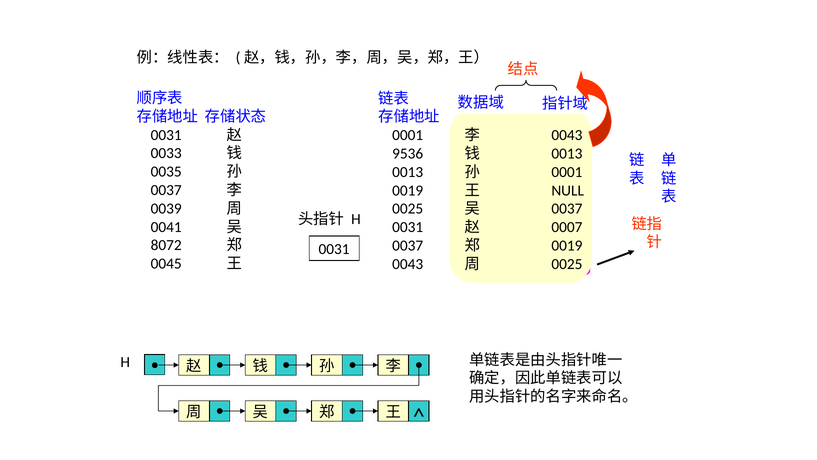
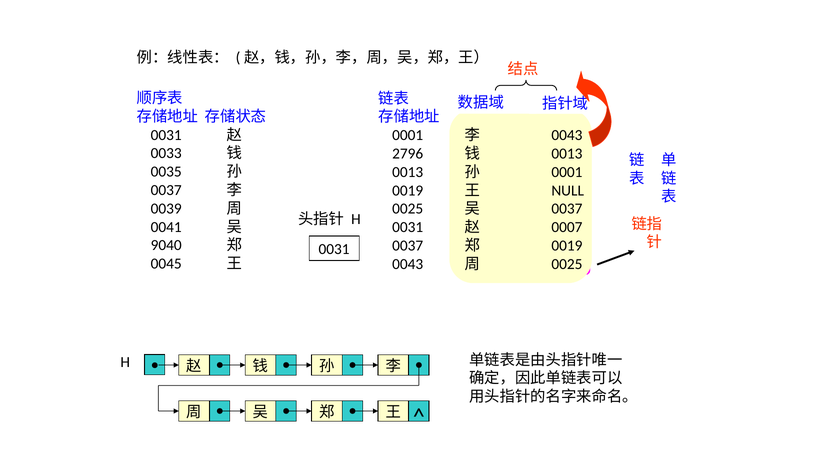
9536: 9536 -> 2796
8072: 8072 -> 9040
